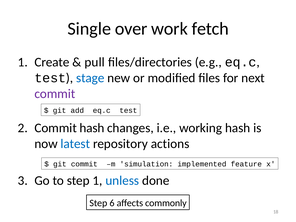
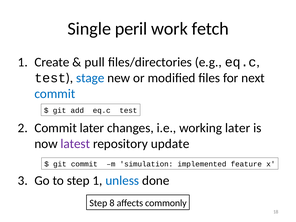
over: over -> peril
commit at (55, 94) colour: purple -> blue
Commit hash: hash -> later
working hash: hash -> later
latest colour: blue -> purple
actions: actions -> update
6: 6 -> 8
